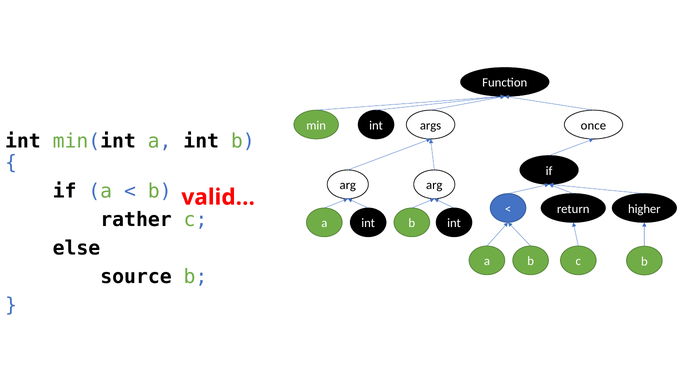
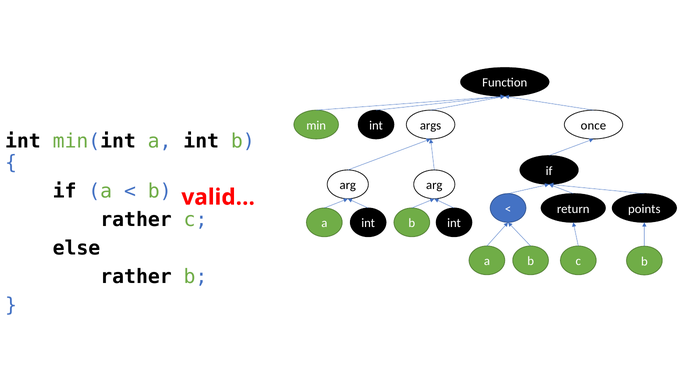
higher: higher -> points
source at (136, 276): source -> rather
